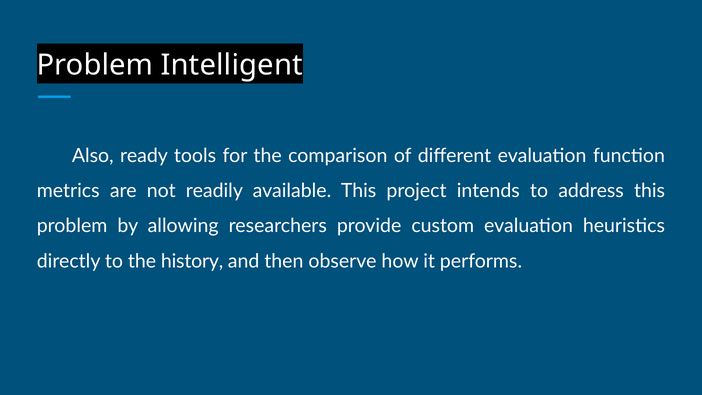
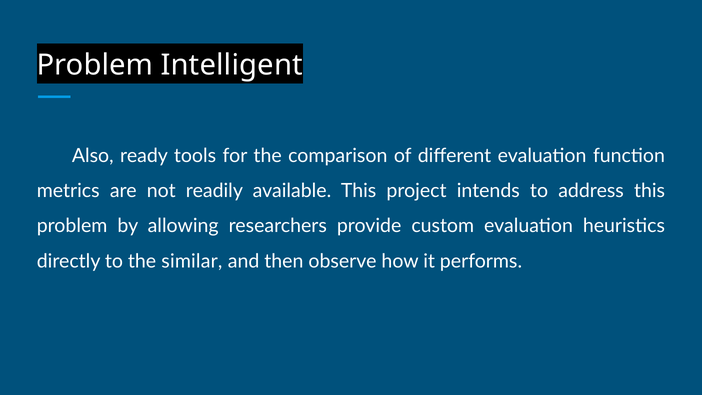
history: history -> similar
